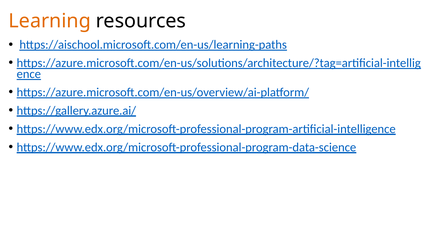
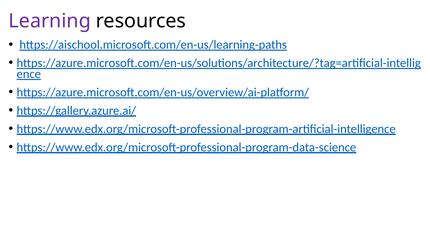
Learning colour: orange -> purple
